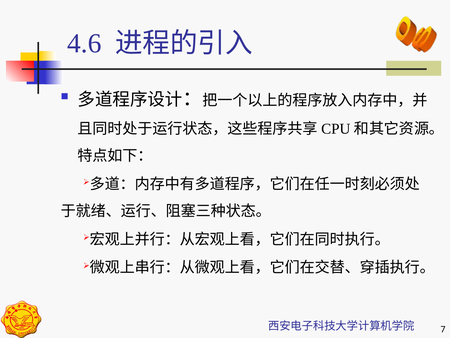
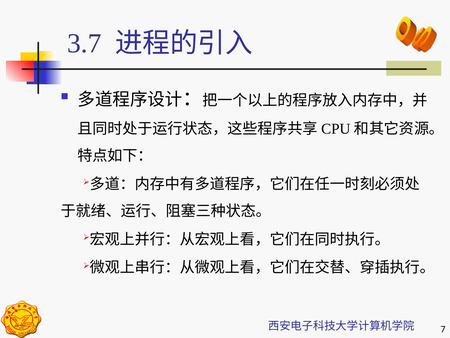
4.6: 4.6 -> 3.7
